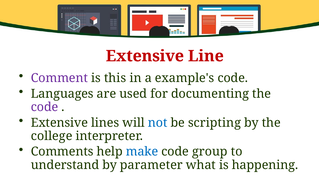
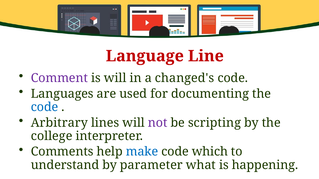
Extensive at (145, 56): Extensive -> Language
is this: this -> will
example's: example's -> changed's
code at (45, 107) colour: purple -> blue
Extensive at (59, 123): Extensive -> Arbitrary
not colour: blue -> purple
group: group -> which
